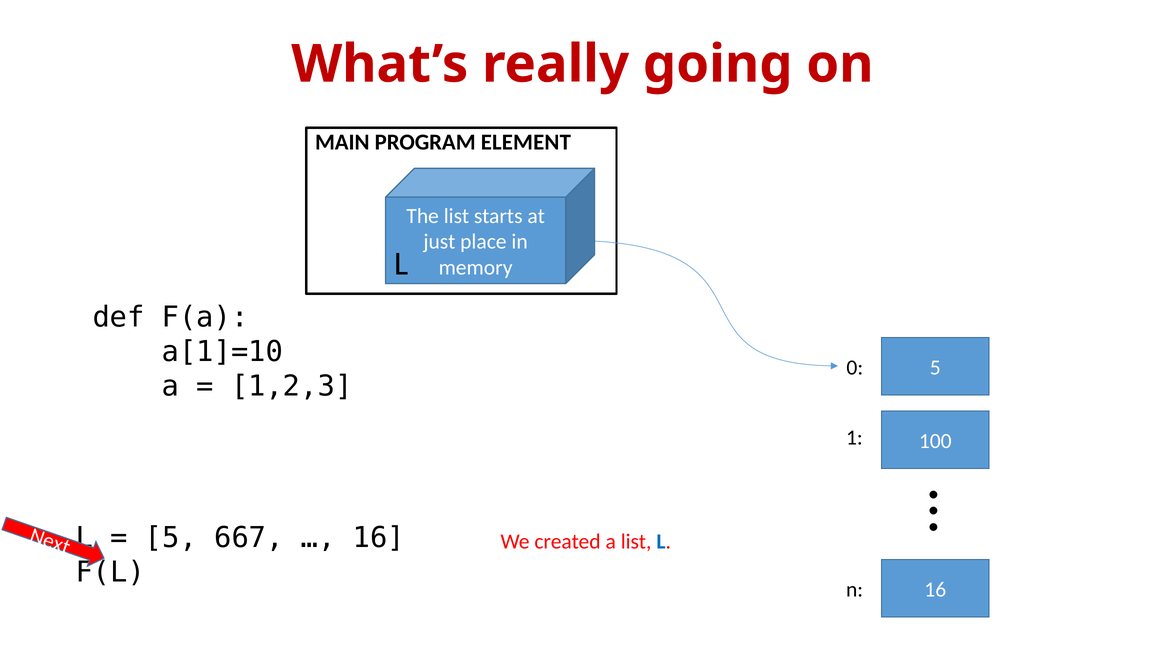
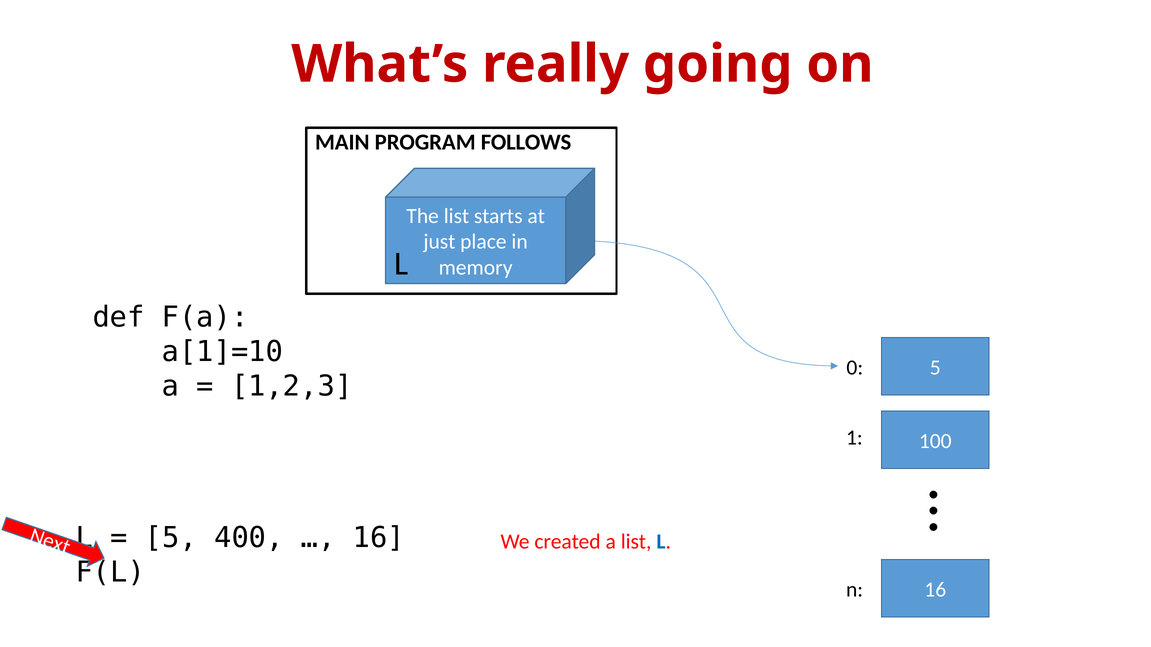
ELEMENT: ELEMENT -> FOLLOWS
667: 667 -> 400
